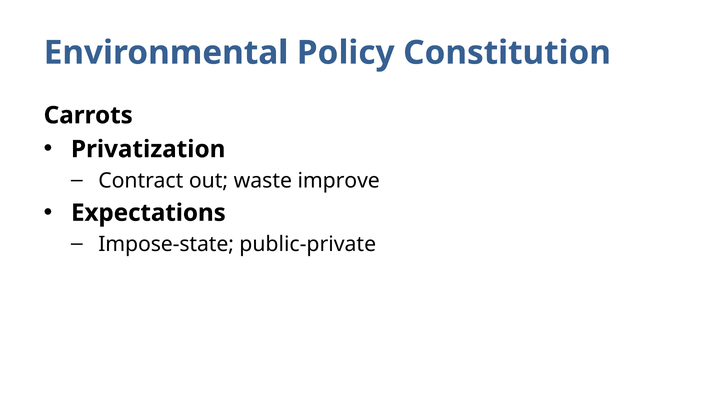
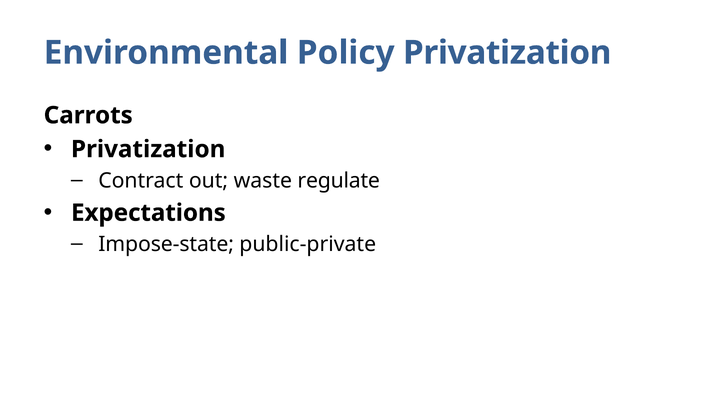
Policy Constitution: Constitution -> Privatization
improve: improve -> regulate
